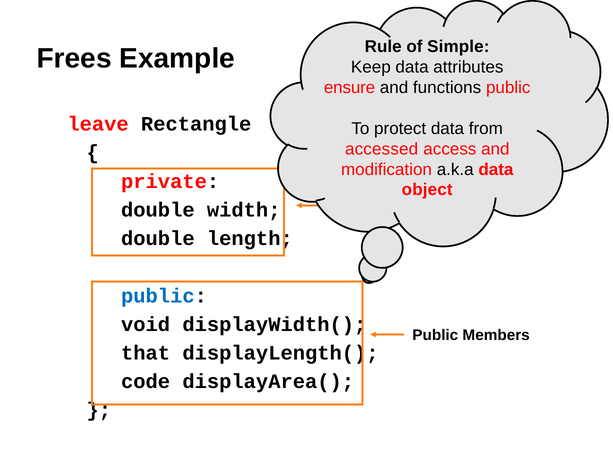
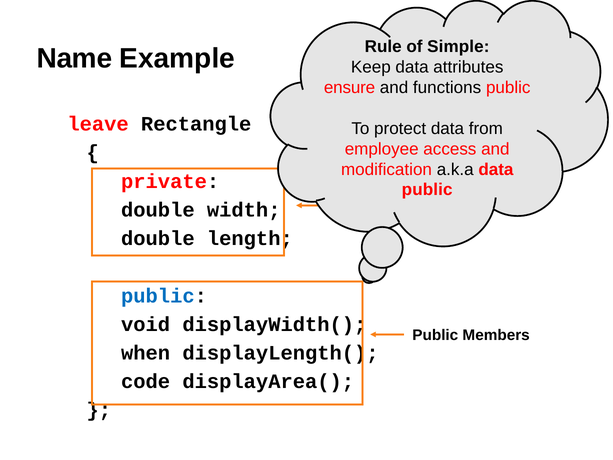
Frees: Frees -> Name
accessed: accessed -> employee
object at (427, 190): object -> public
that: that -> when
